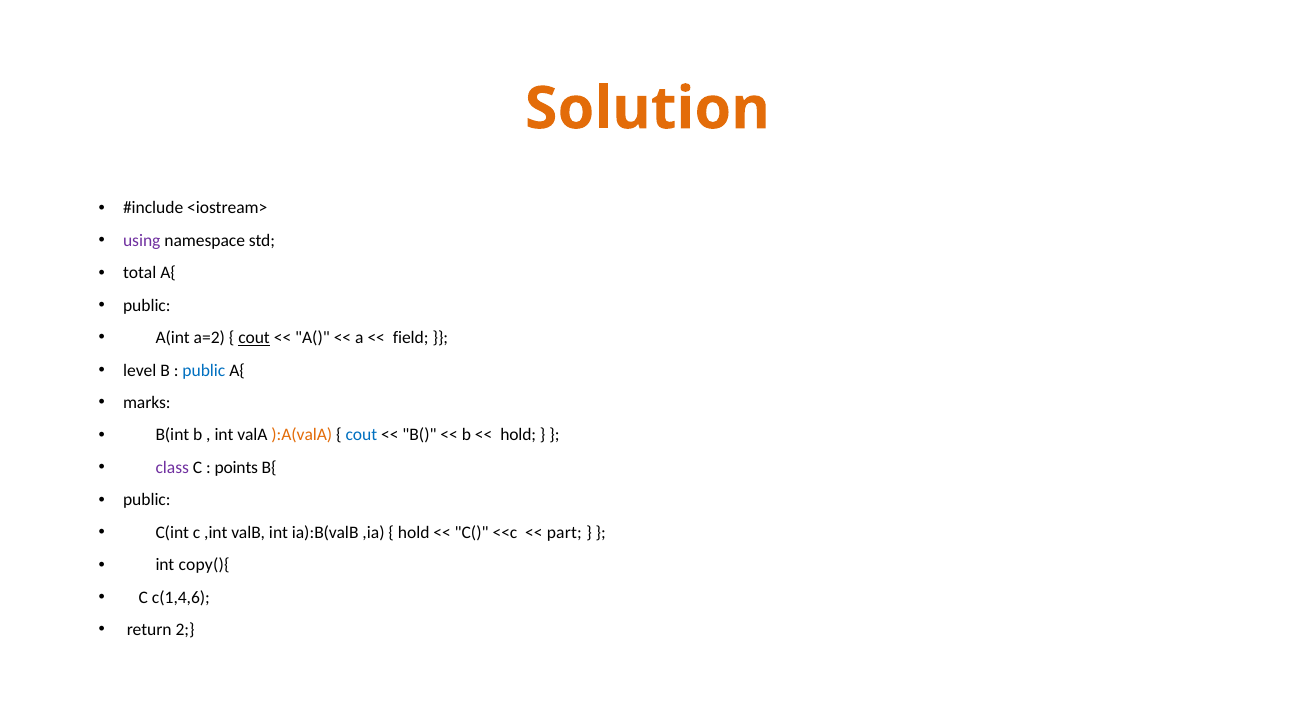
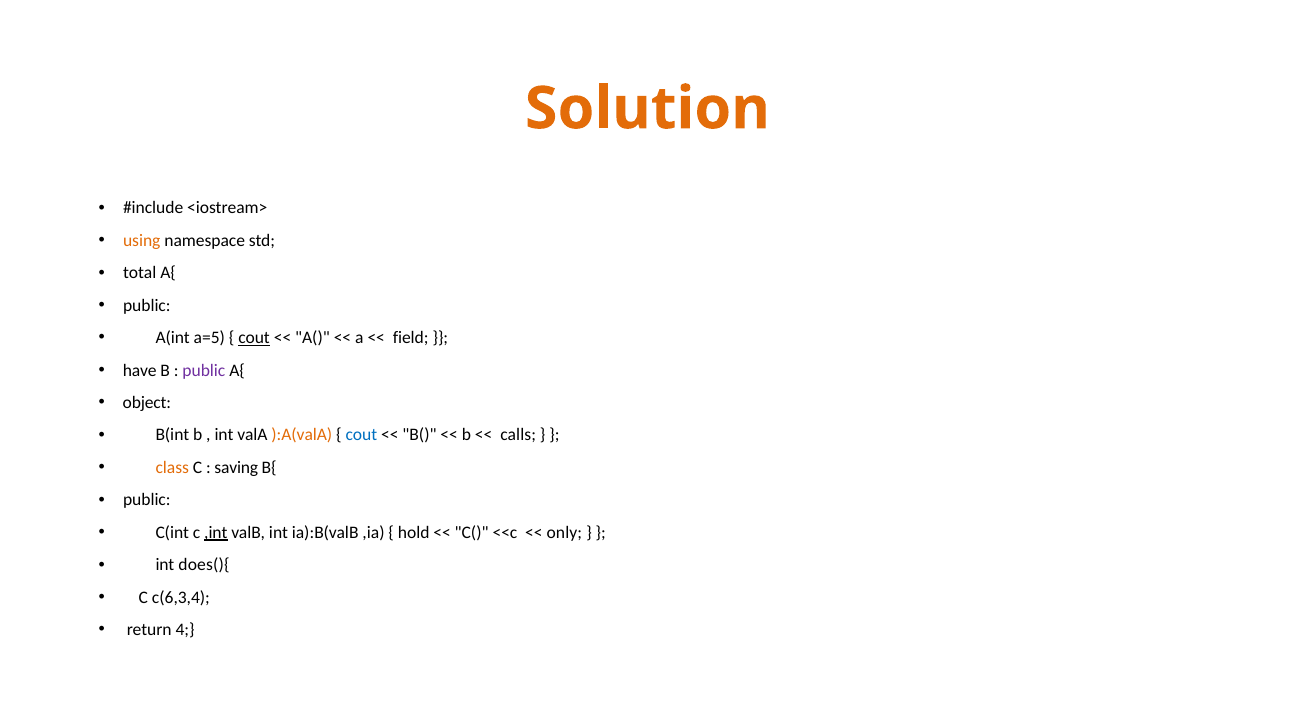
using colour: purple -> orange
a=2: a=2 -> a=5
level: level -> have
public at (204, 370) colour: blue -> purple
marks: marks -> object
hold at (518, 435): hold -> calls
class colour: purple -> orange
points: points -> saving
,int underline: none -> present
part: part -> only
copy(){: copy(){ -> does(){
c(1,4,6: c(1,4,6 -> c(6,3,4
2: 2 -> 4
